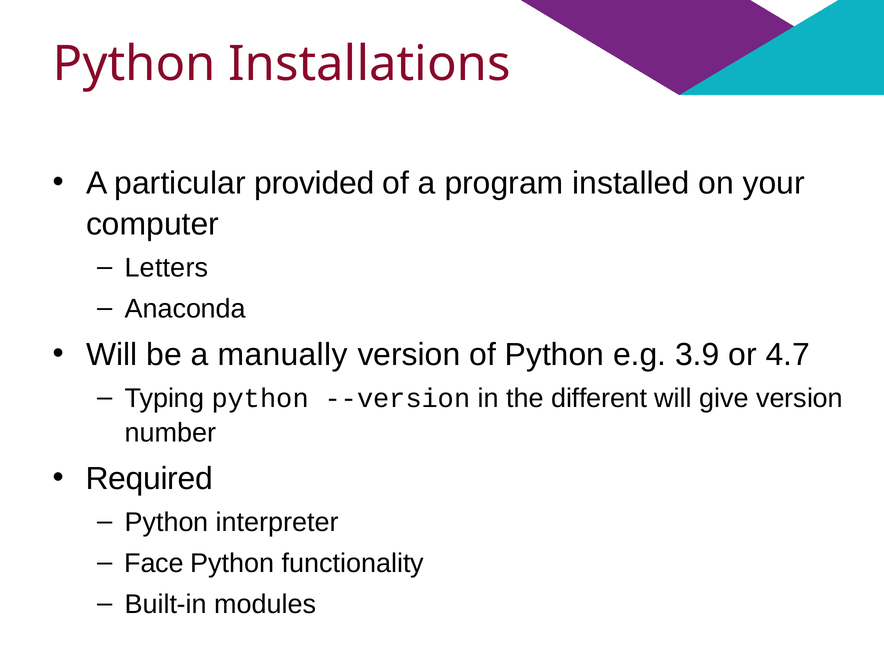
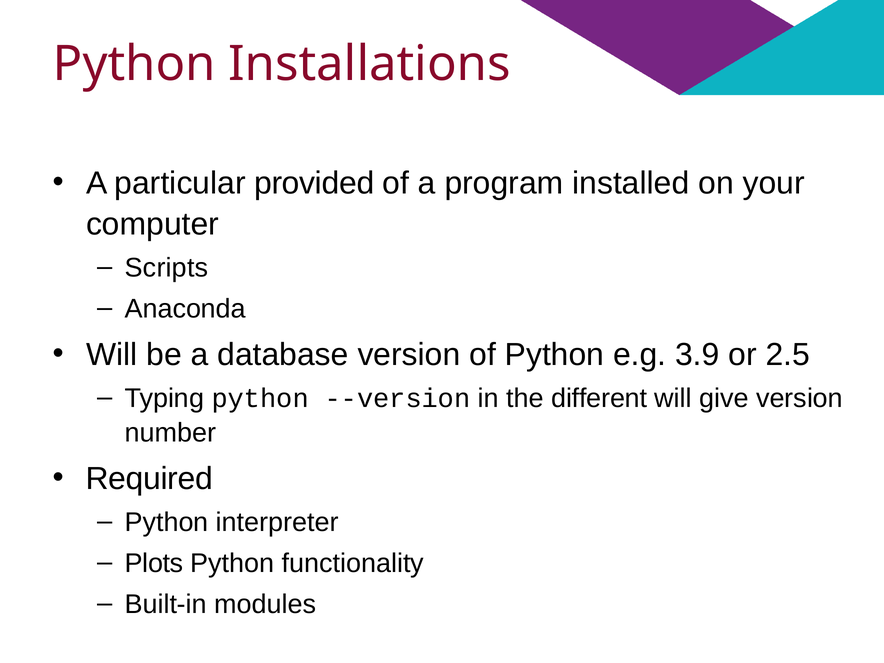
Letters: Letters -> Scripts
manually: manually -> database
4.7: 4.7 -> 2.5
Face: Face -> Plots
